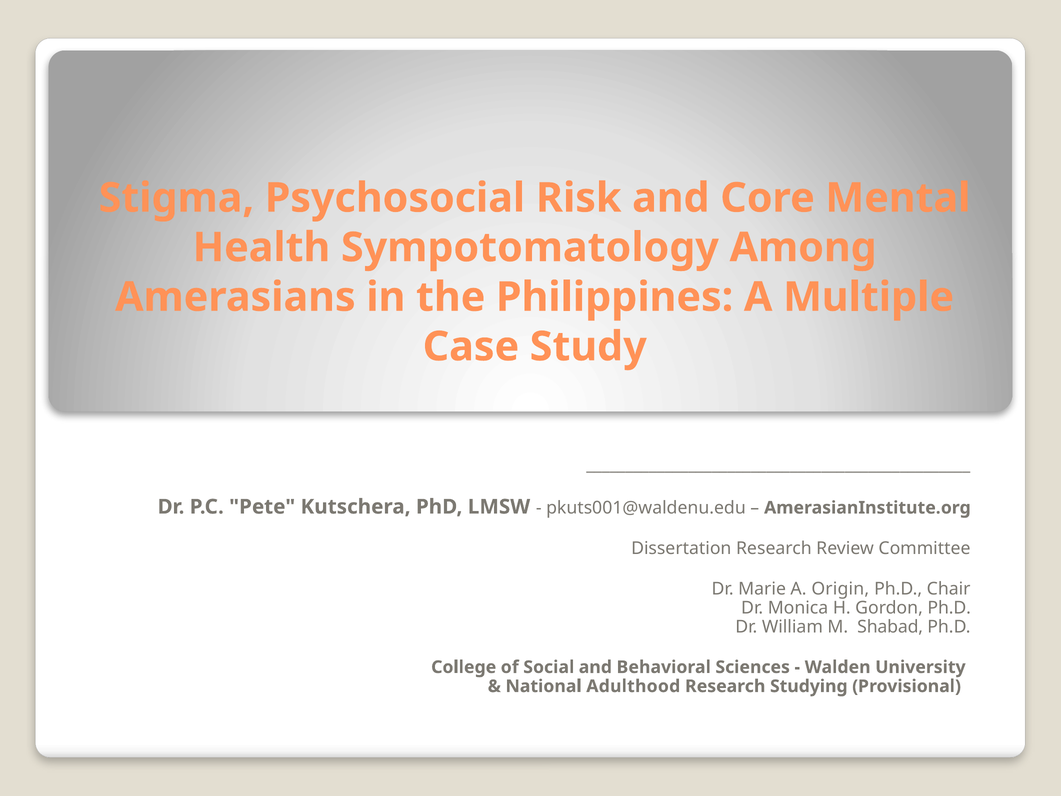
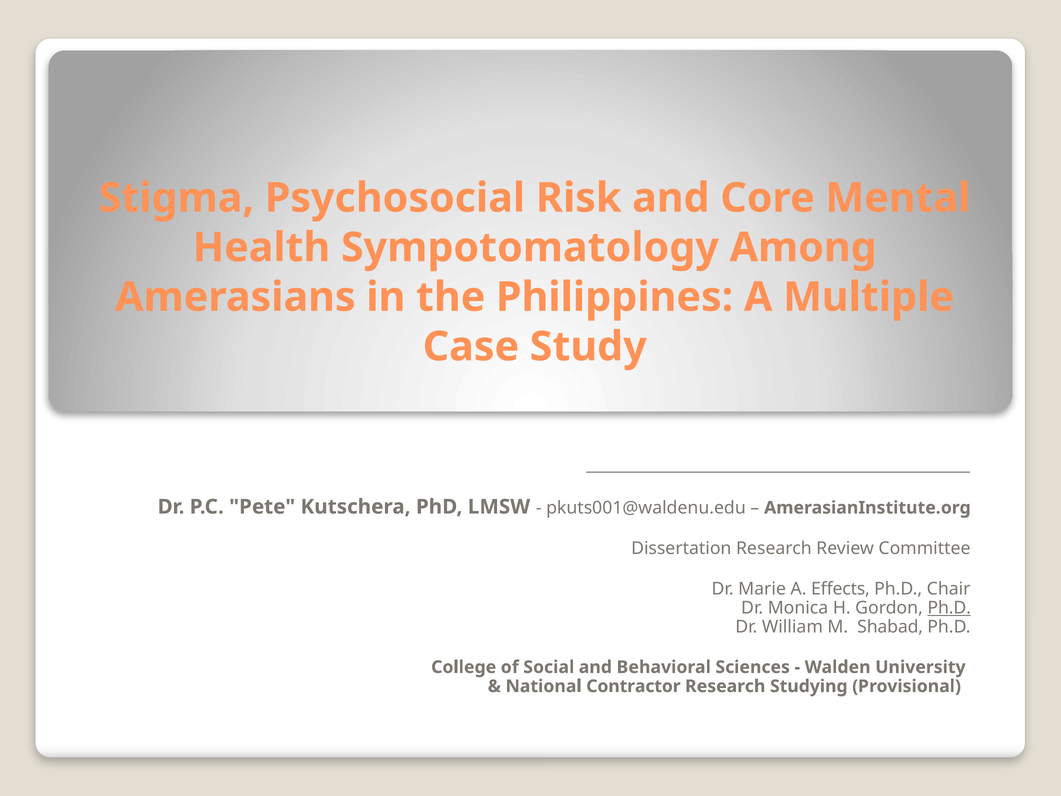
Origin: Origin -> Effects
Ph.D at (949, 608) underline: none -> present
Adulthood: Adulthood -> Contractor
